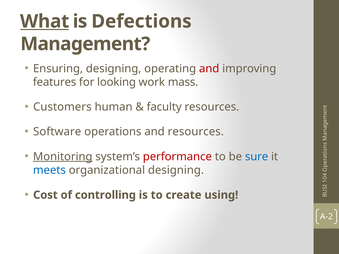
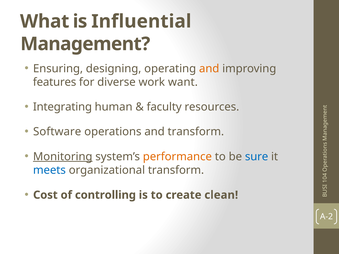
What underline: present -> none
Defections: Defections -> Influential
and at (209, 69) colour: red -> orange
looking: looking -> diverse
mass: mass -> want
Customers: Customers -> Integrating
and resources: resources -> transform
performance colour: red -> orange
organizational designing: designing -> transform
using: using -> clean
